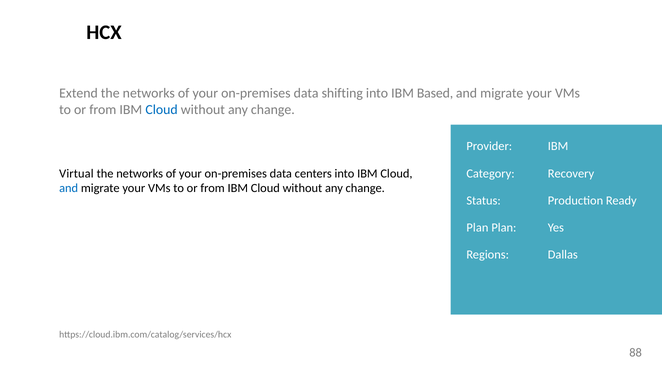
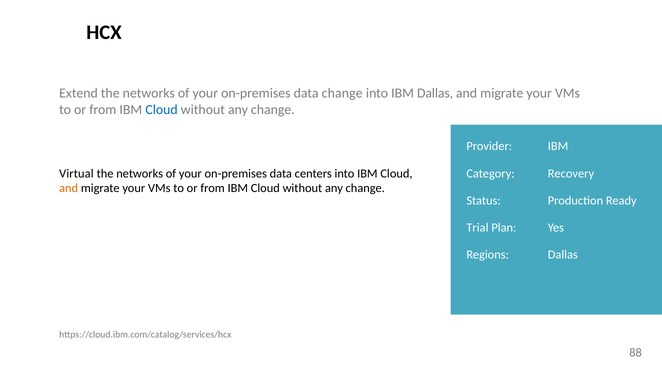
data shifting: shifting -> change
IBM Based: Based -> Dallas
and at (69, 189) colour: blue -> orange
Plan at (477, 228): Plan -> Trial
